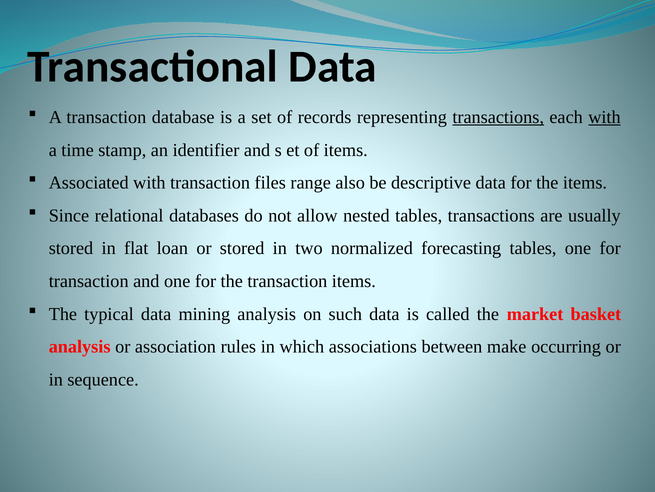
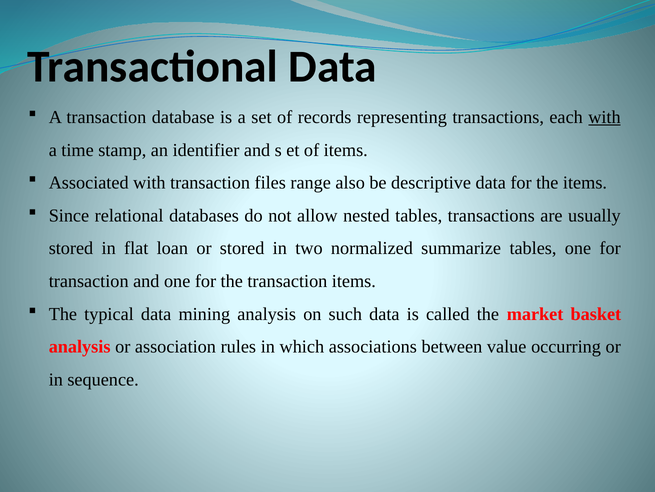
transactions at (498, 117) underline: present -> none
forecasting: forecasting -> summarize
make: make -> value
